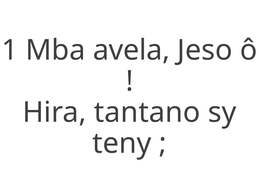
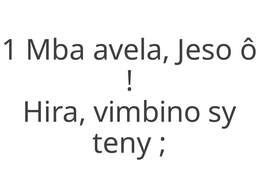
tantano: tantano -> vimbino
